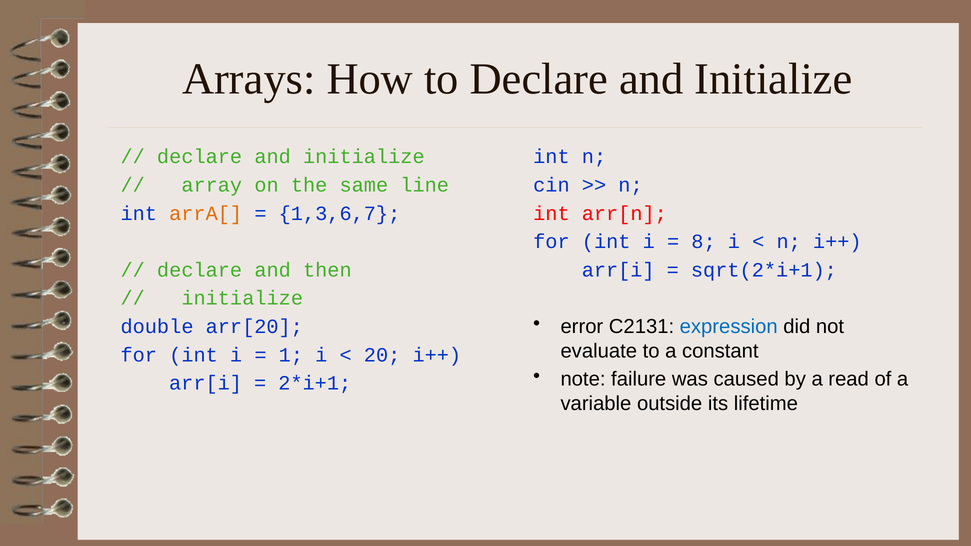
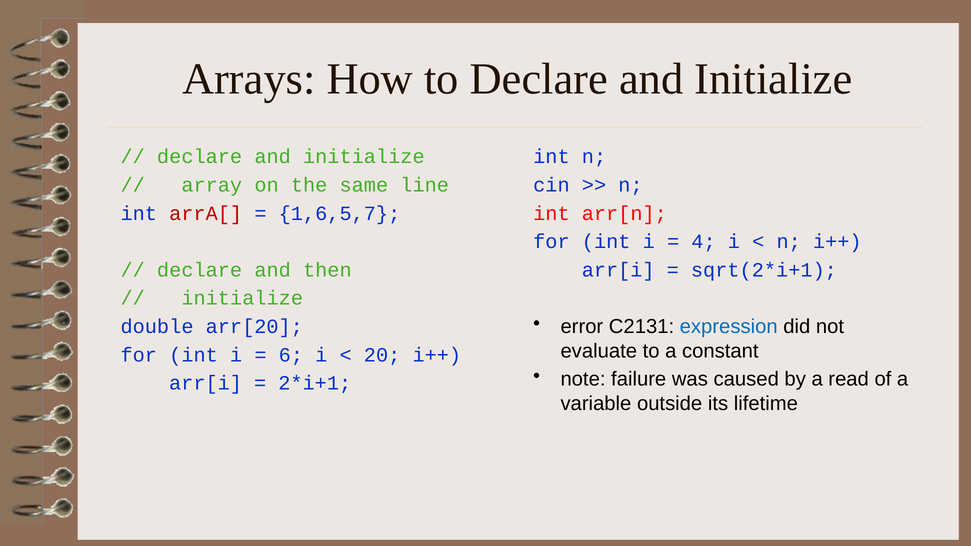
arrA[ colour: orange -> red
1,3,6,7: 1,3,6,7 -> 1,6,5,7
8: 8 -> 4
1: 1 -> 6
